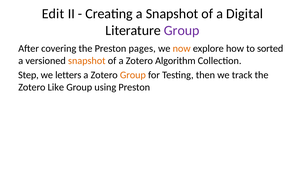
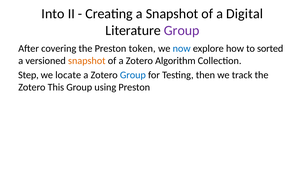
Edit: Edit -> Into
pages: pages -> token
now colour: orange -> blue
letters: letters -> locate
Group at (133, 75) colour: orange -> blue
Like: Like -> This
